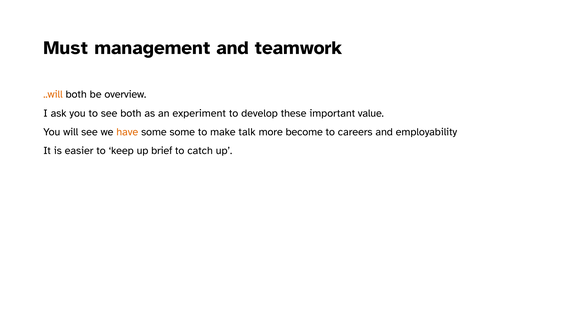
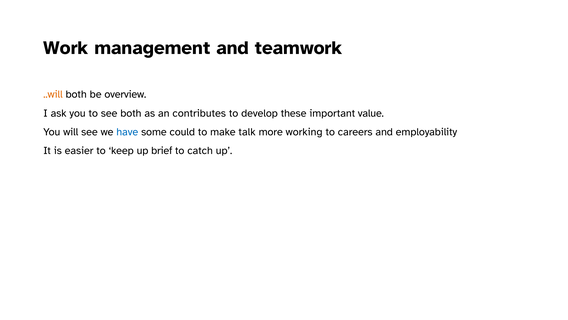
Must: Must -> Work
experiment: experiment -> contributes
have colour: orange -> blue
some some: some -> could
become: become -> working
